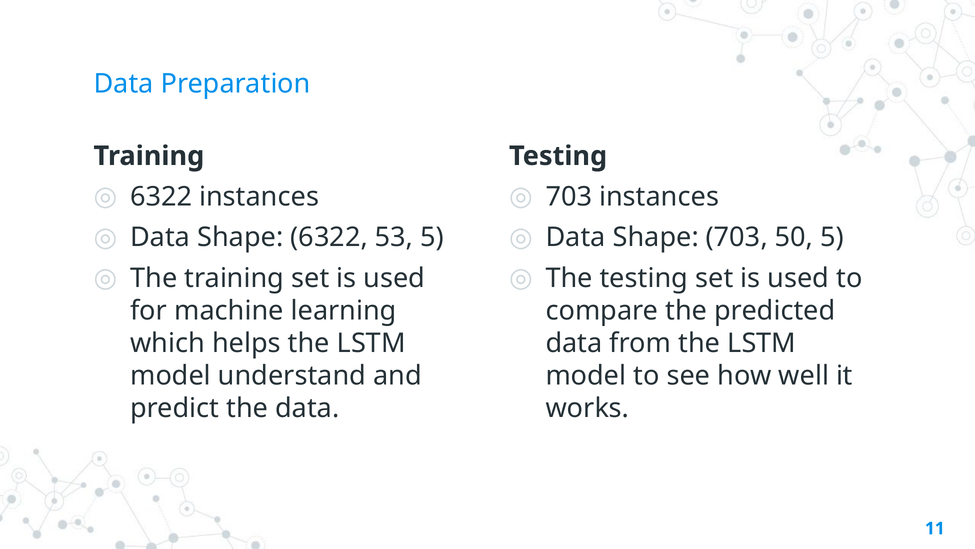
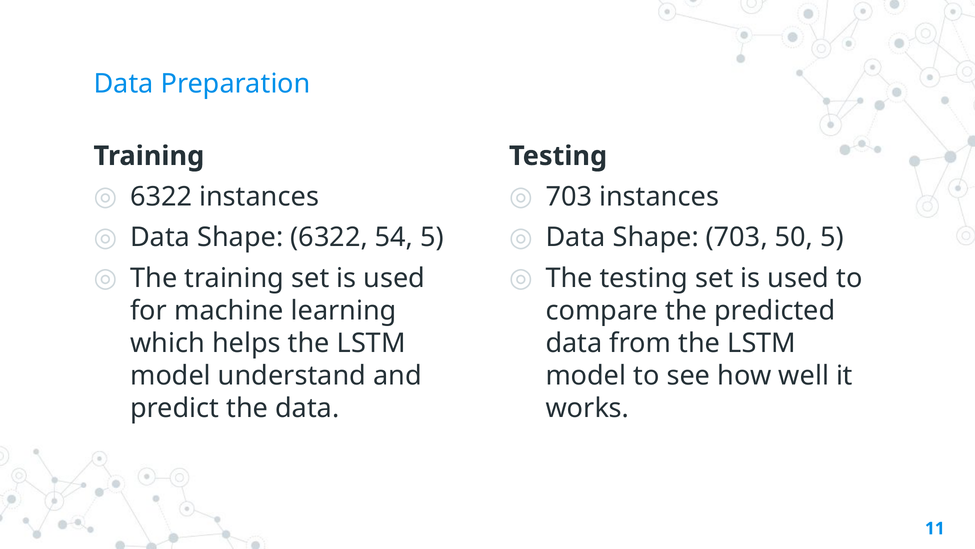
53: 53 -> 54
